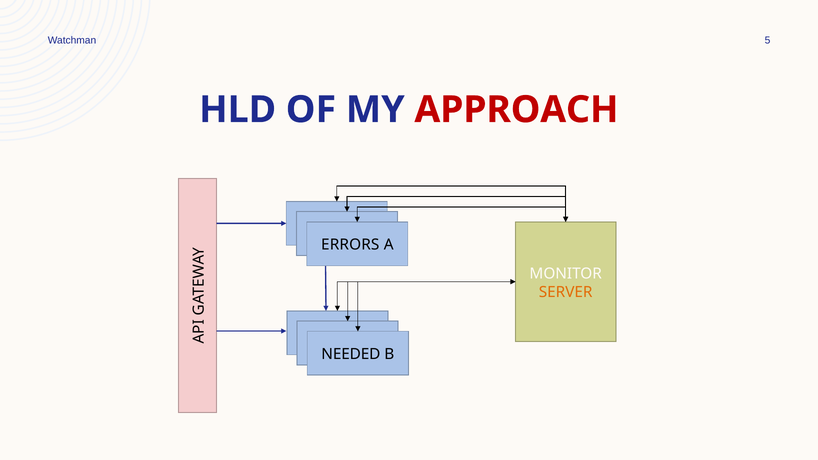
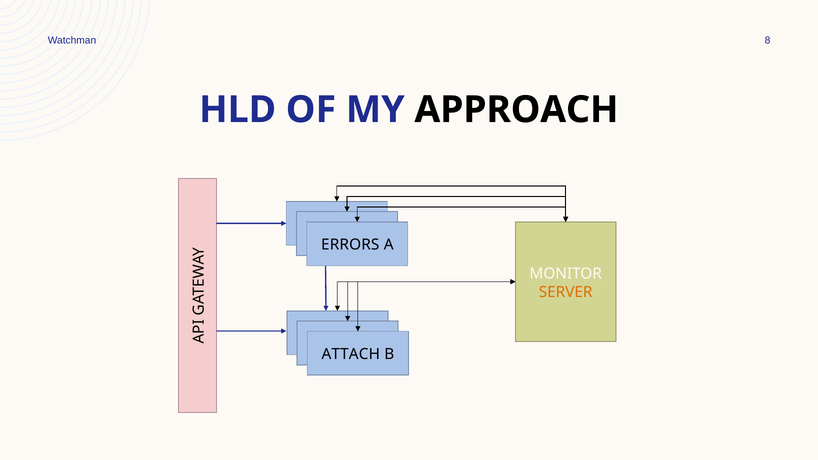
5: 5 -> 8
APPROACH colour: red -> black
NEEDED: NEEDED -> ATTACH
